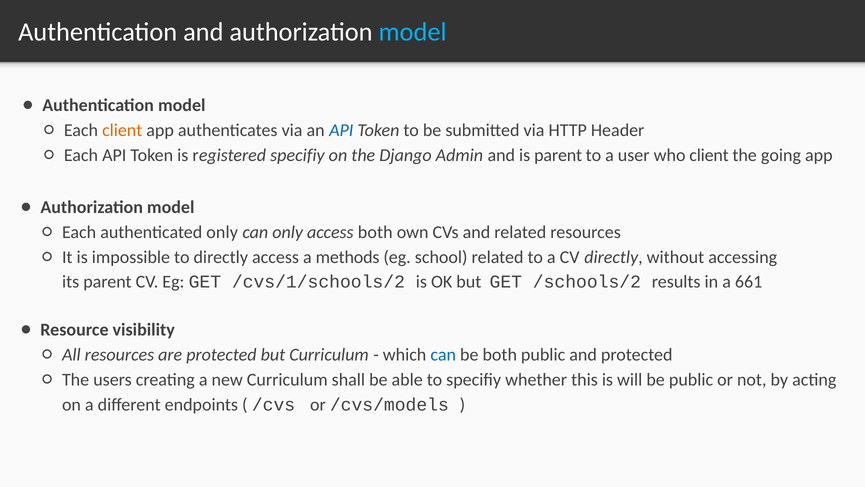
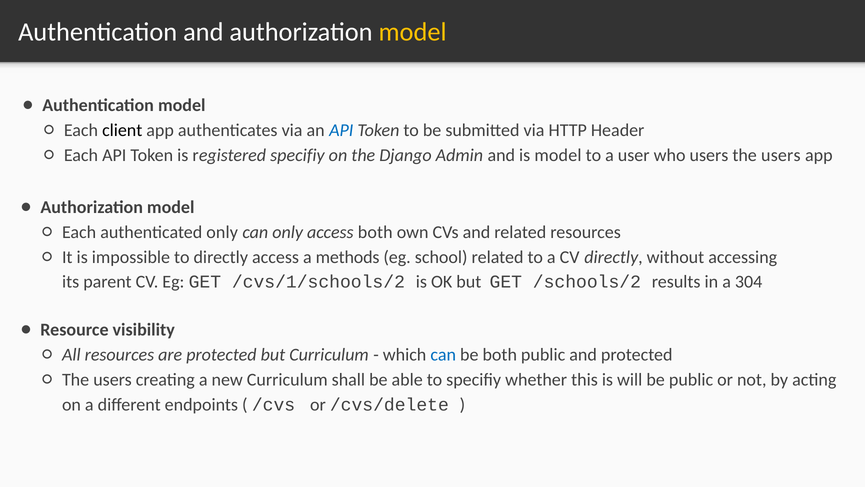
model at (413, 32) colour: light blue -> yellow
client at (122, 130) colour: orange -> black
is parent: parent -> model
who client: client -> users
going at (781, 155): going -> users
661: 661 -> 304
/cvs/models: /cvs/models -> /cvs/delete
